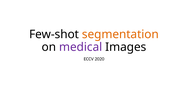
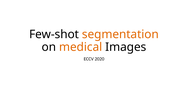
medical colour: purple -> orange
